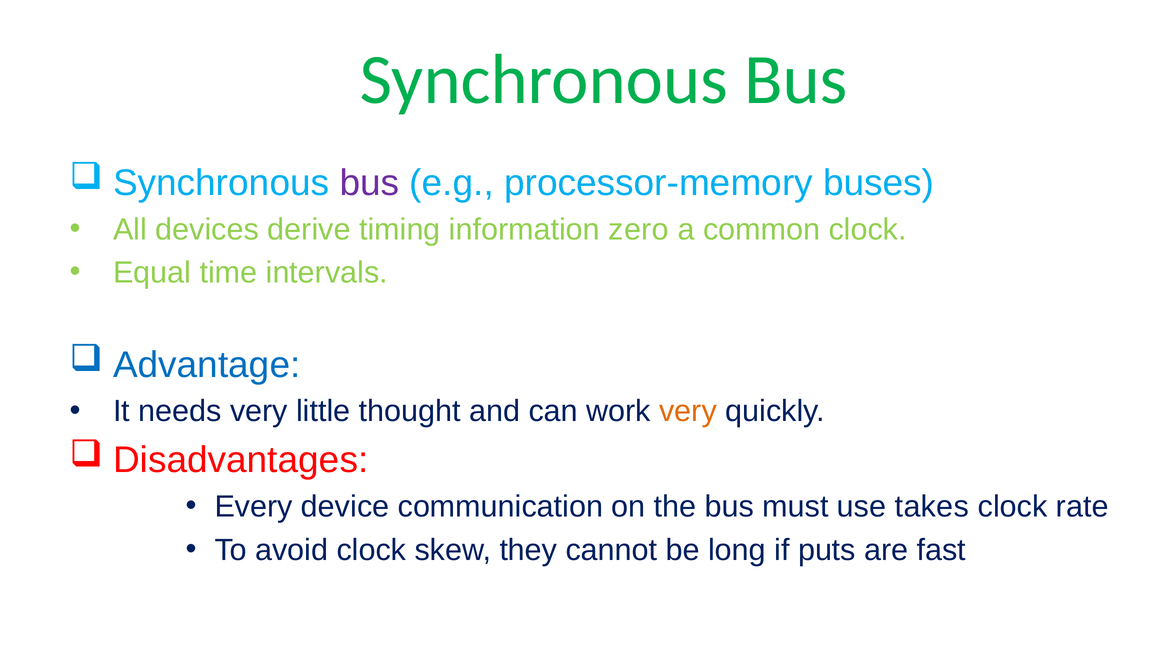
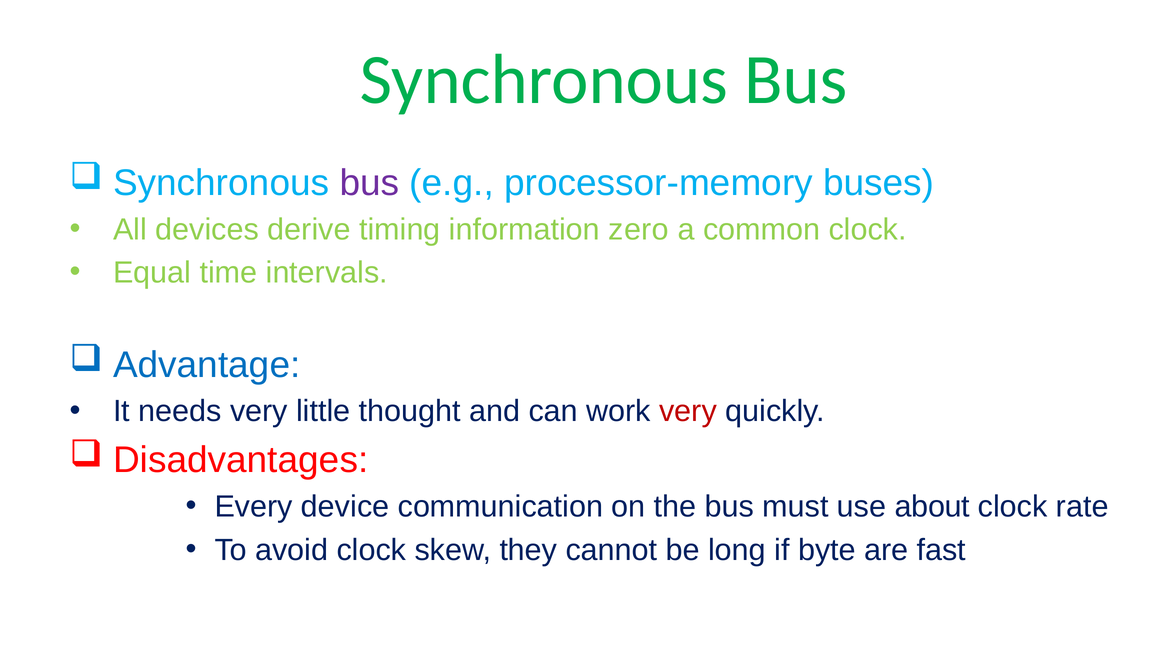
very at (688, 411) colour: orange -> red
takes: takes -> about
puts: puts -> byte
